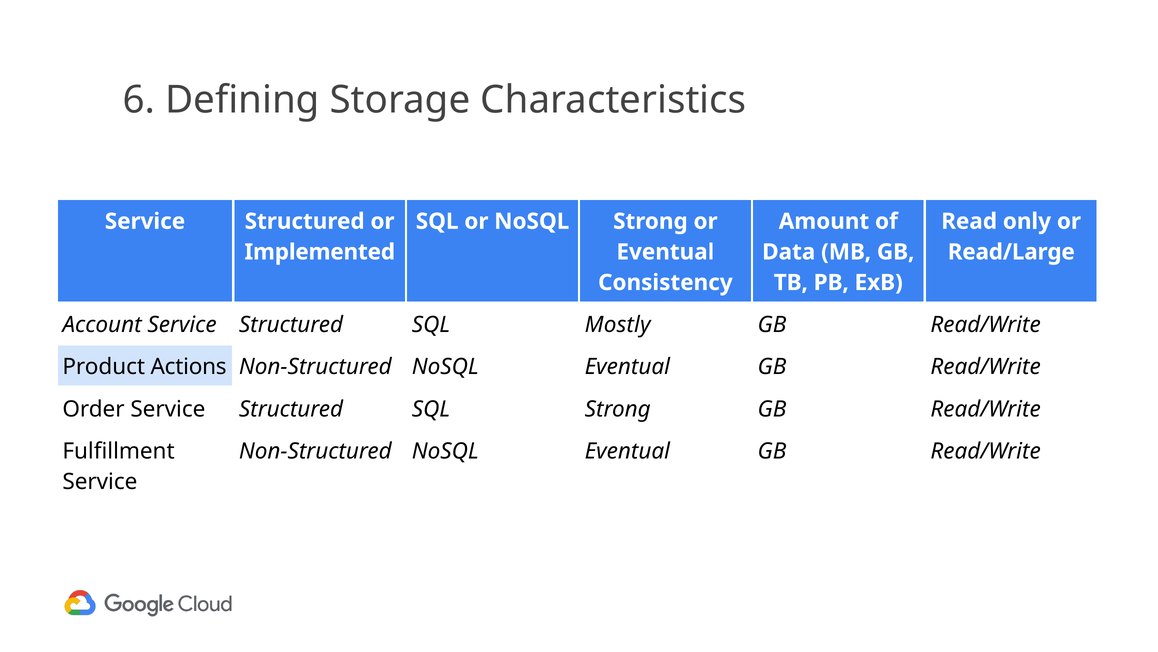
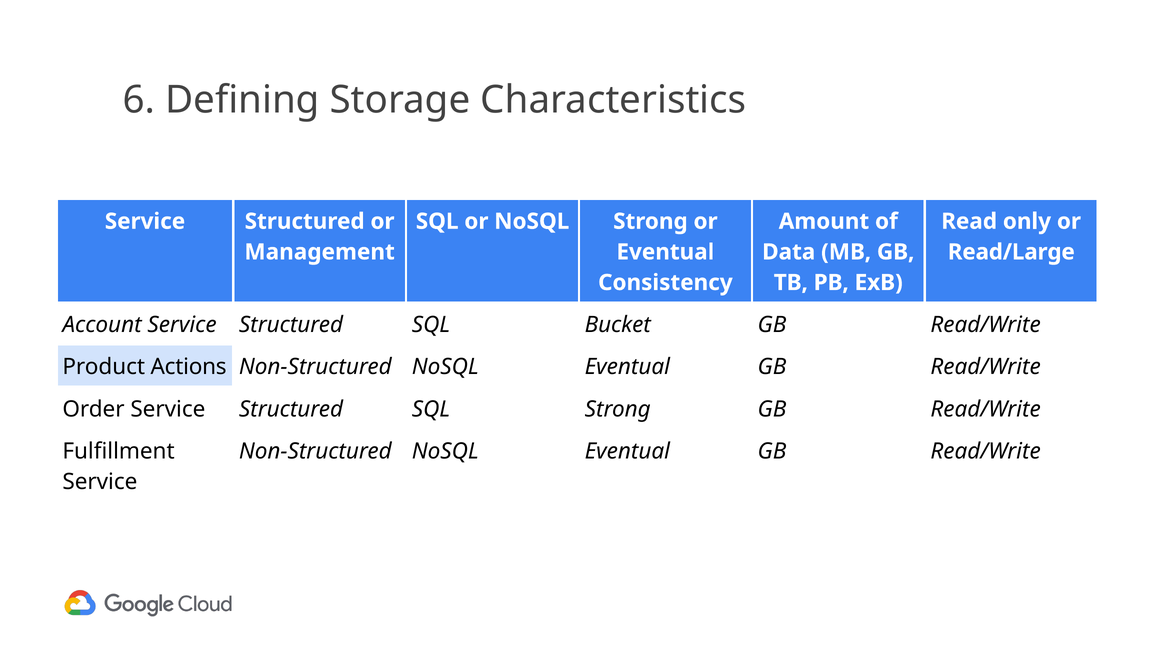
Implemented: Implemented -> Management
Mostly: Mostly -> Bucket
